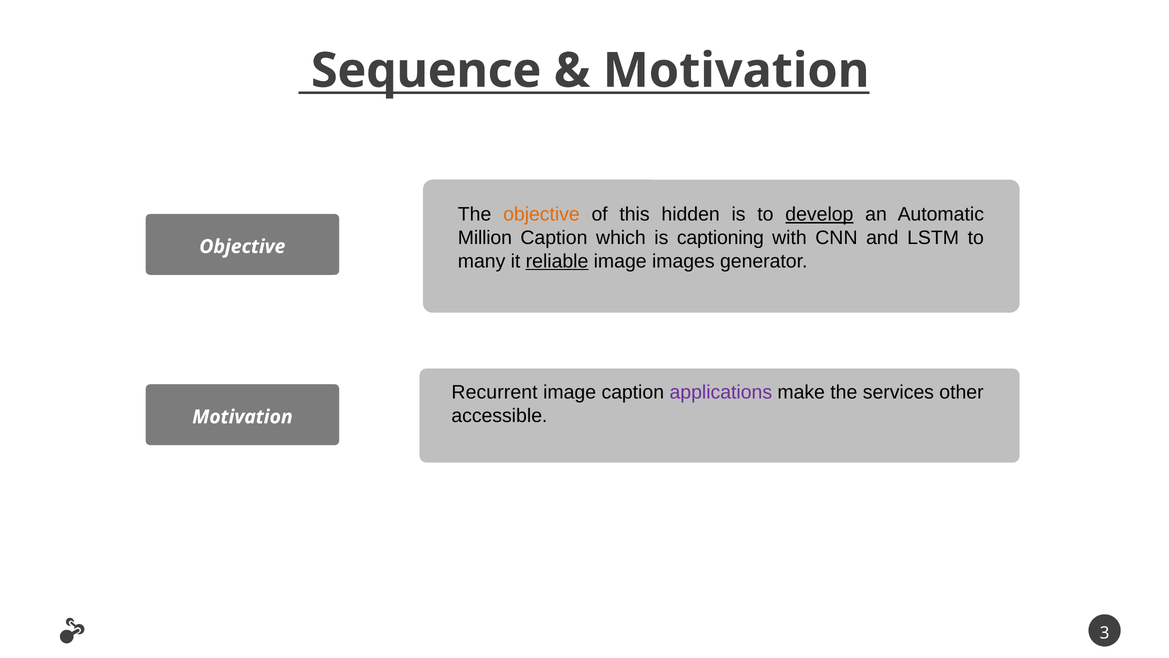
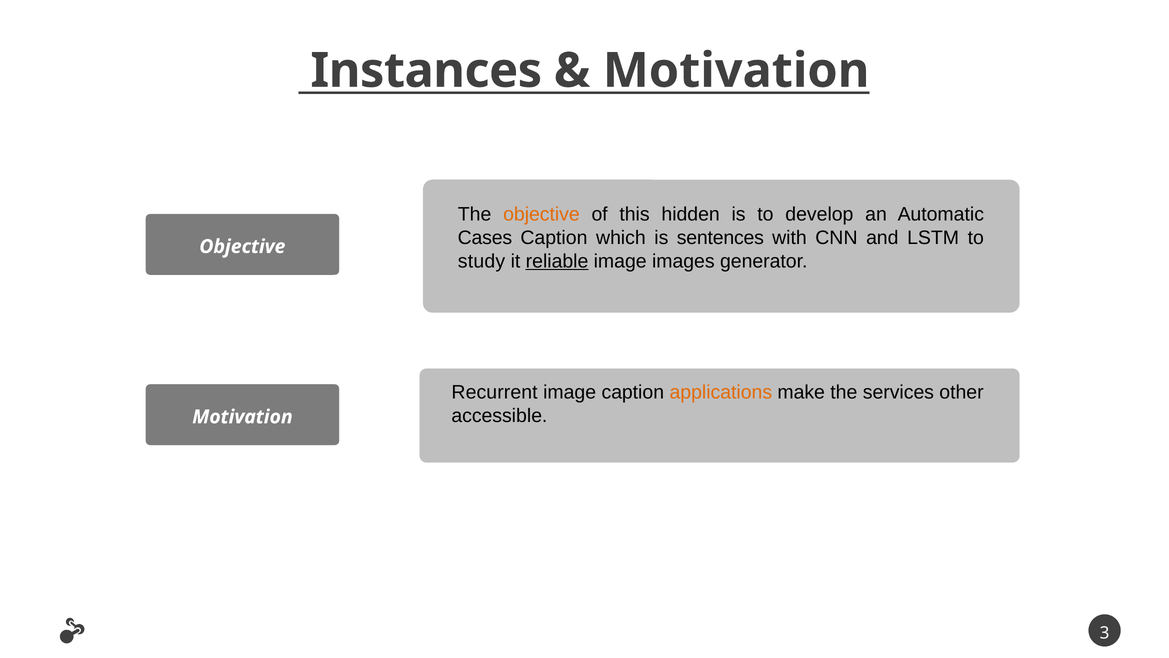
Sequence: Sequence -> Instances
develop underline: present -> none
Million: Million -> Cases
captioning: captioning -> sentences
many: many -> study
applications colour: purple -> orange
